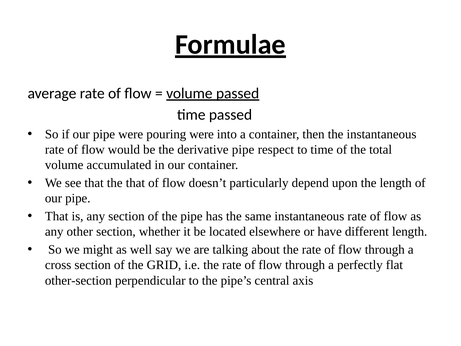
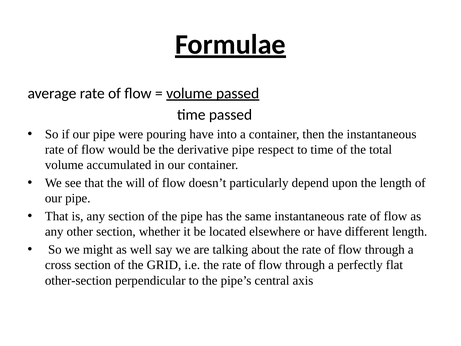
pouring were: were -> have
the that: that -> will
